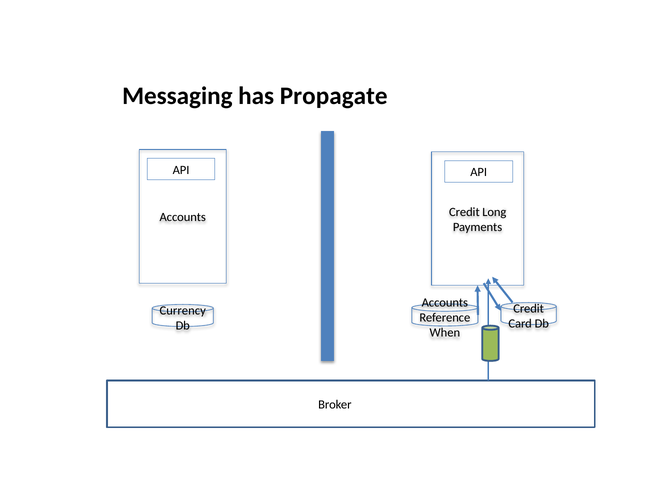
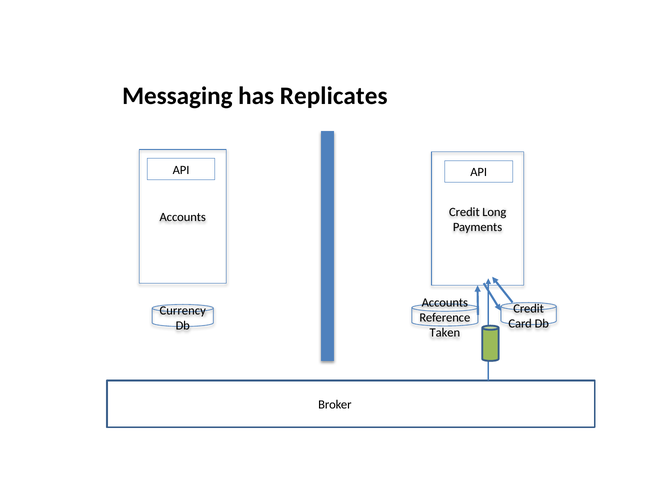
Propagate: Propagate -> Replicates
When: When -> Taken
